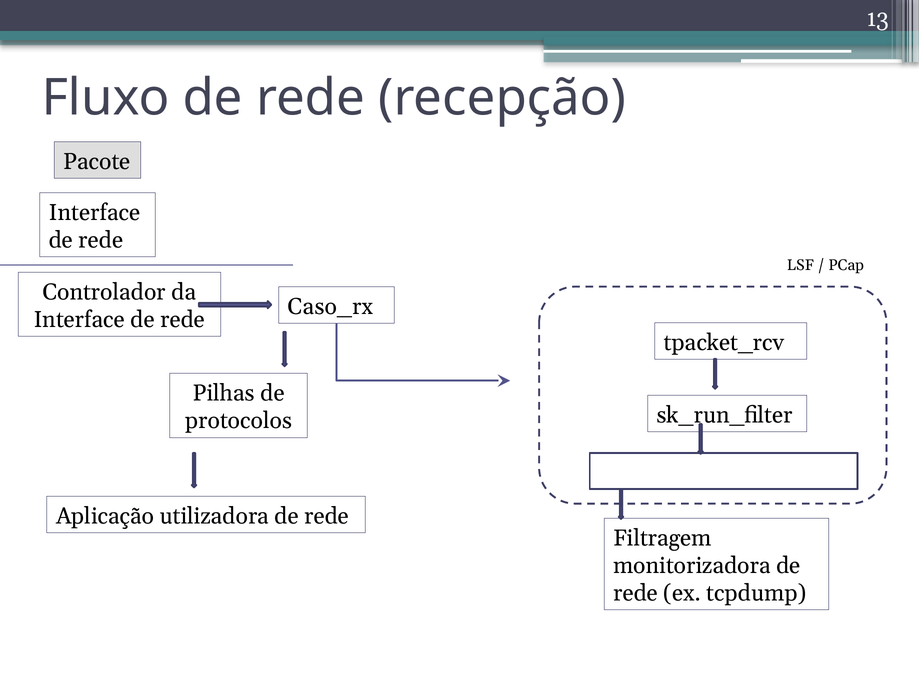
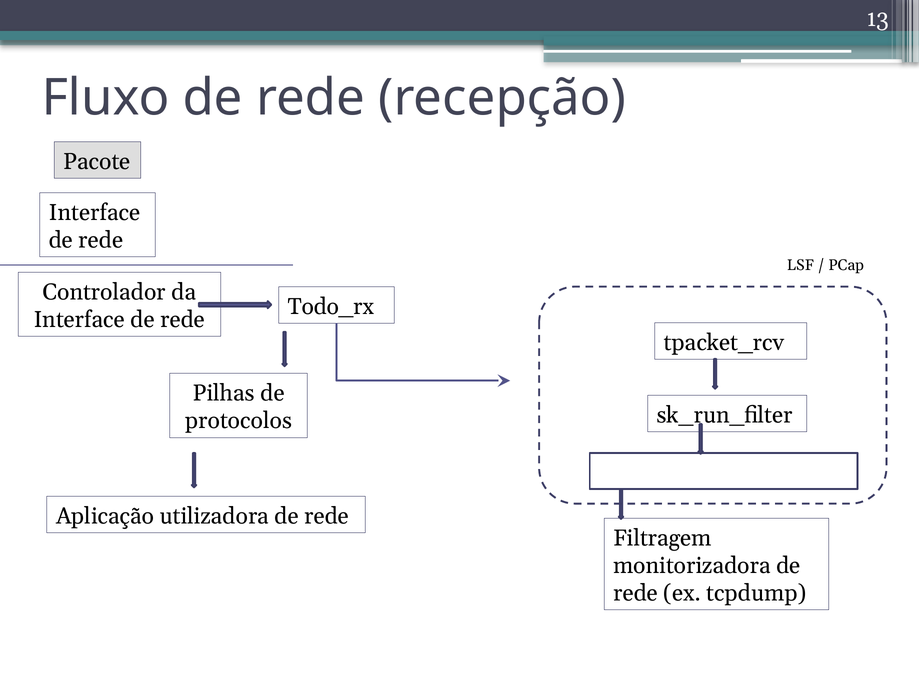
Caso_rx: Caso_rx -> Todo_rx
